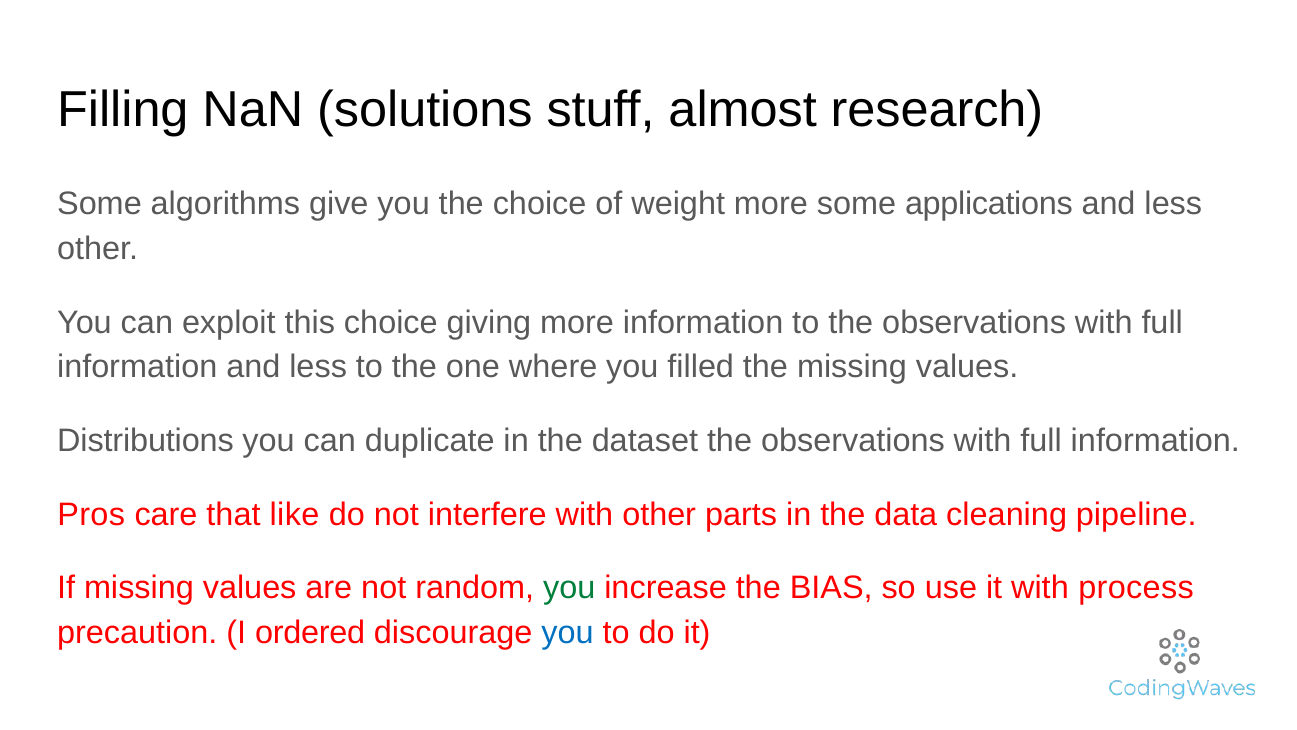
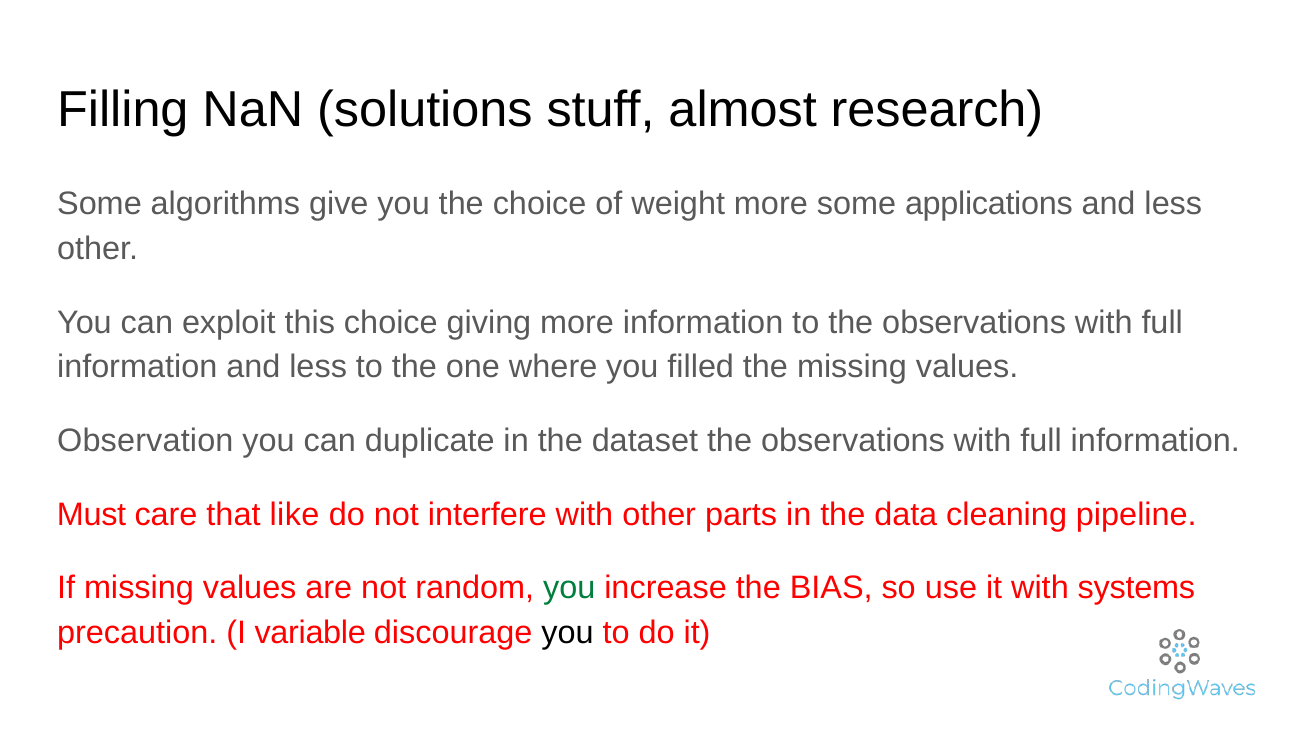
Distributions: Distributions -> Observation
Pros: Pros -> Must
process: process -> systems
ordered: ordered -> variable
you at (567, 632) colour: blue -> black
